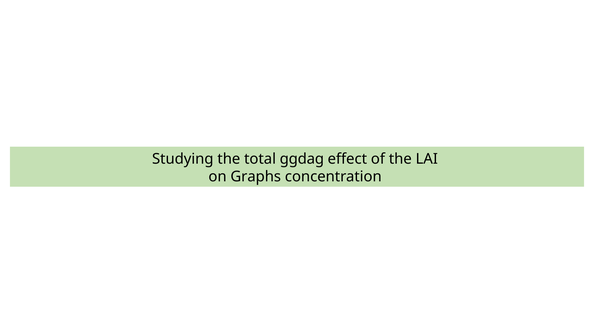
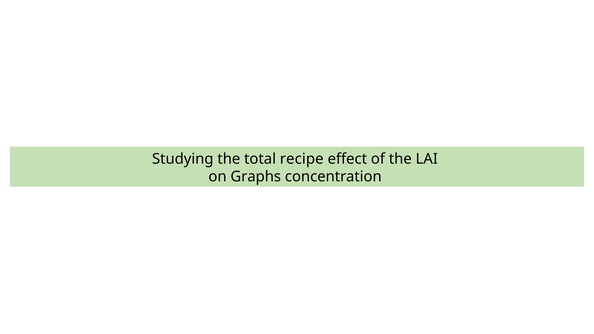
ggdag: ggdag -> recipe
